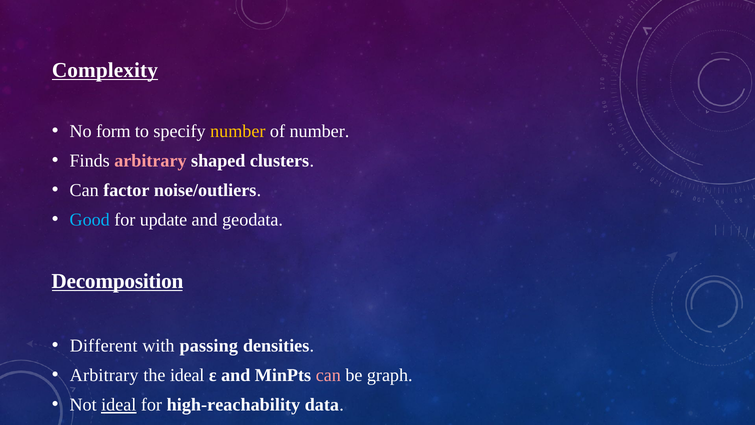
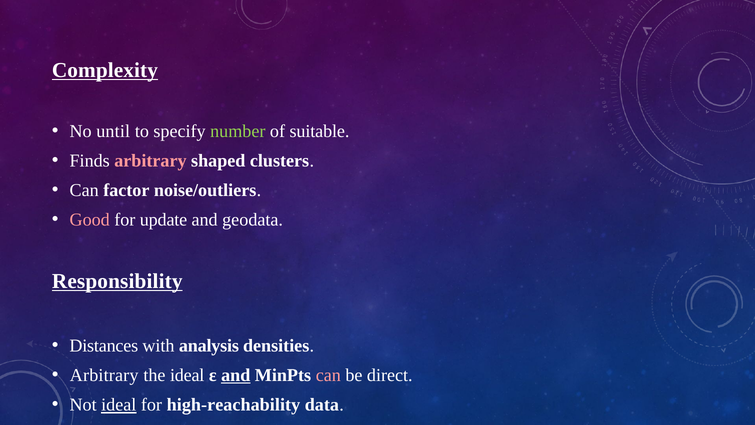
form: form -> until
number at (238, 131) colour: yellow -> light green
of number: number -> suitable
Good colour: light blue -> pink
Decomposition: Decomposition -> Responsibility
Different: Different -> Distances
passing: passing -> analysis
and at (236, 375) underline: none -> present
graph: graph -> direct
